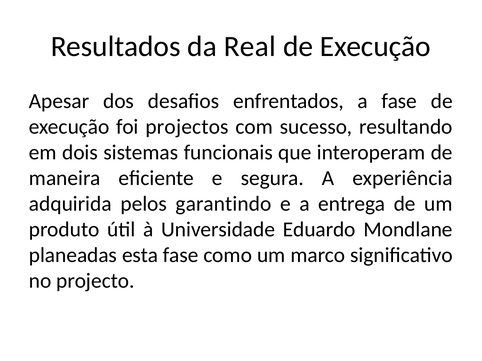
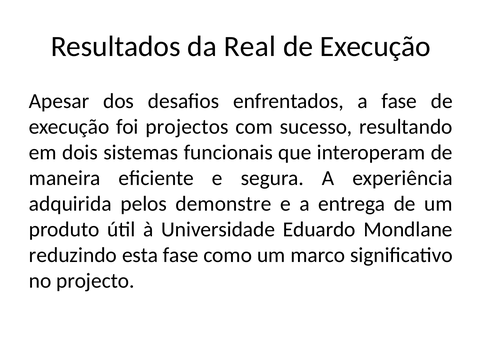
garantindo: garantindo -> demonstre
planeadas: planeadas -> reduzindo
